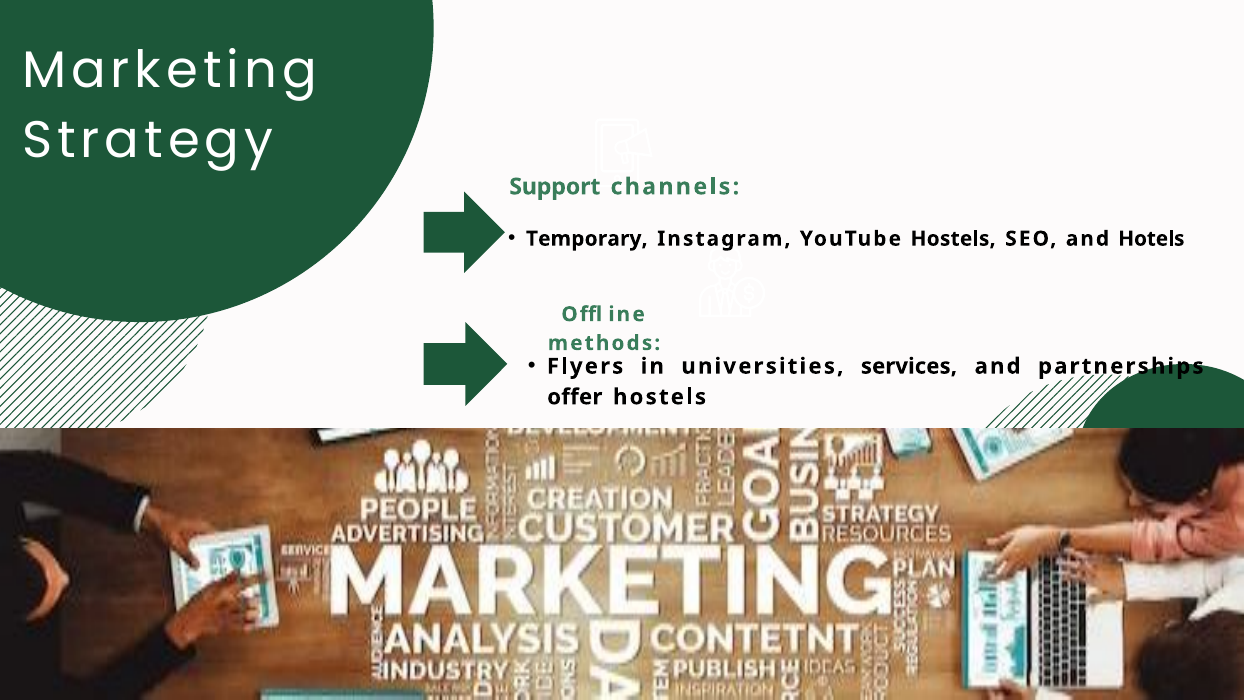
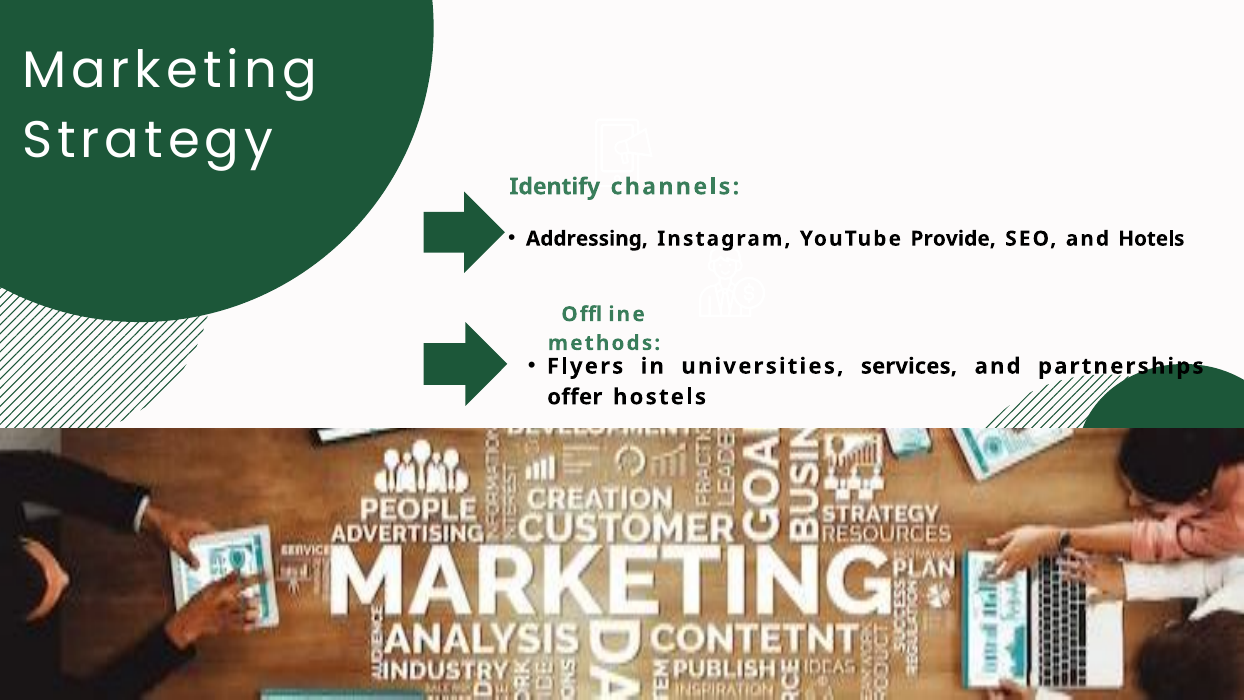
Support: Support -> Identify
Temporary: Temporary -> Addressing
YouTube Hostels: Hostels -> Provide
